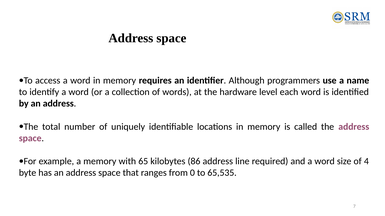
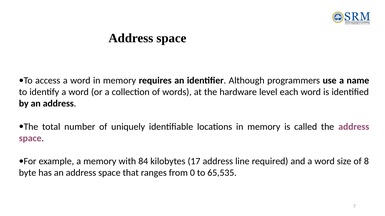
65: 65 -> 84
86: 86 -> 17
4: 4 -> 8
